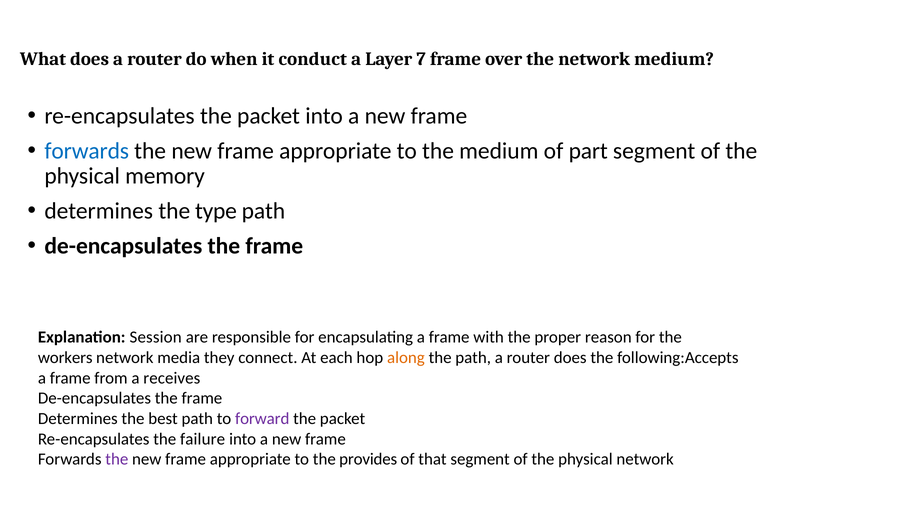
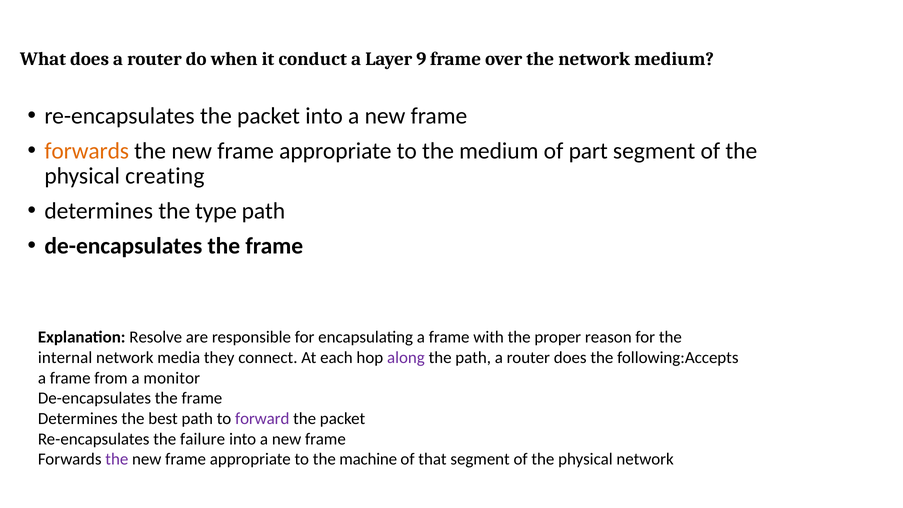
7: 7 -> 9
forwards at (87, 151) colour: blue -> orange
memory: memory -> creating
Session: Session -> Resolve
workers: workers -> internal
along colour: orange -> purple
receives: receives -> monitor
provides: provides -> machine
